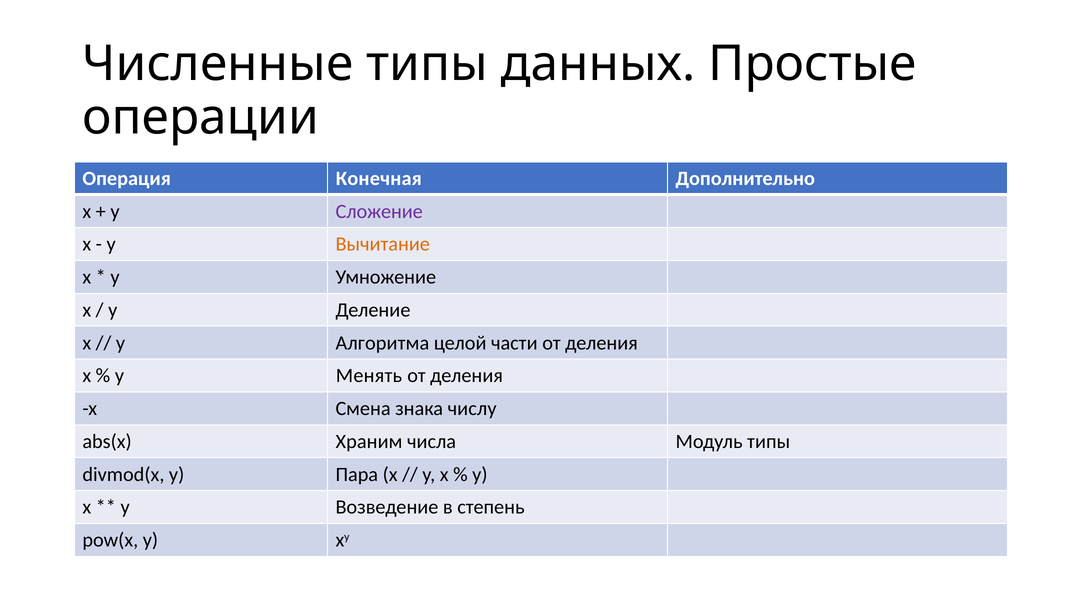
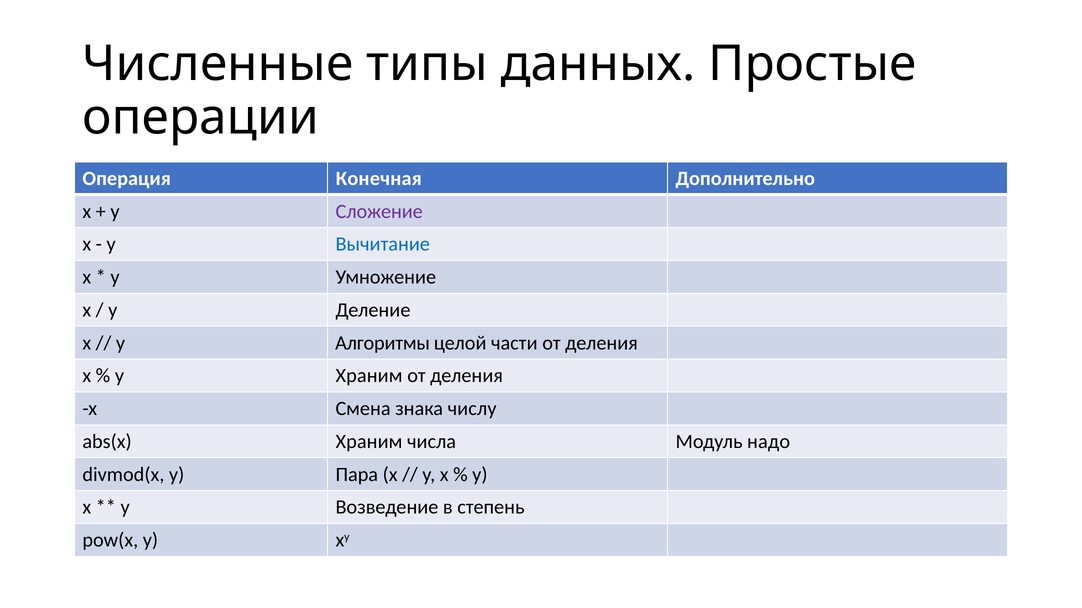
Вычитание colour: orange -> blue
Алгоритма: Алгоритма -> Алгоритмы
y Менять: Менять -> Храним
Модуль типы: типы -> надо
